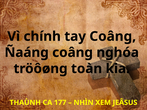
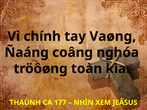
tay Coâng: Coâng -> Vaøng
